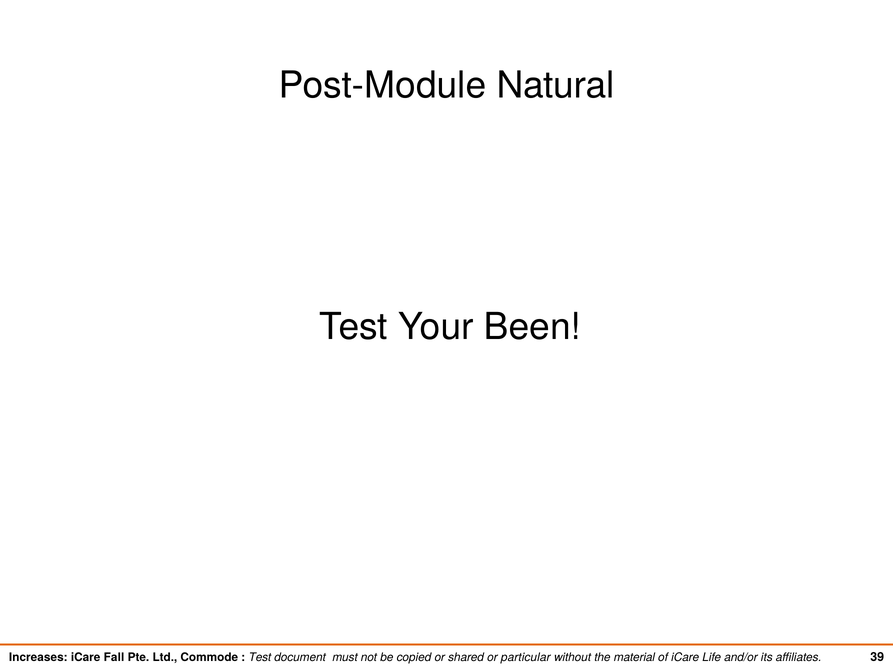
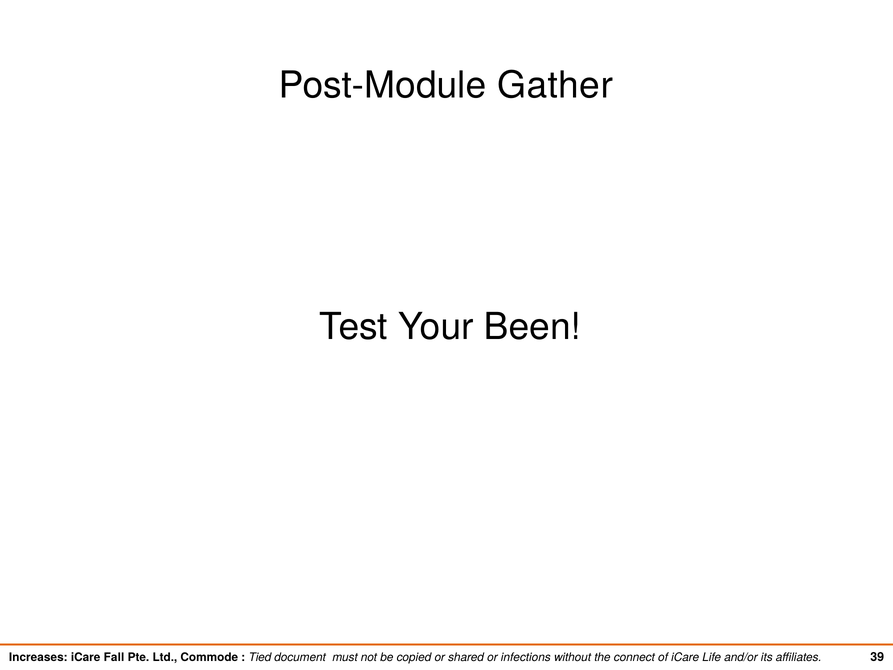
Natural: Natural -> Gather
Test at (260, 657): Test -> Tied
particular: particular -> infections
material: material -> connect
